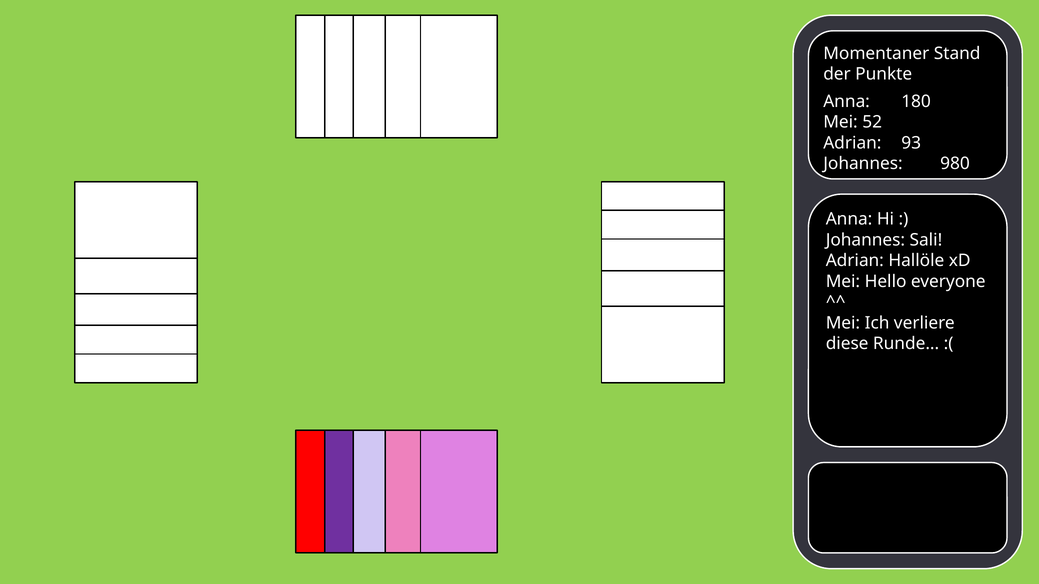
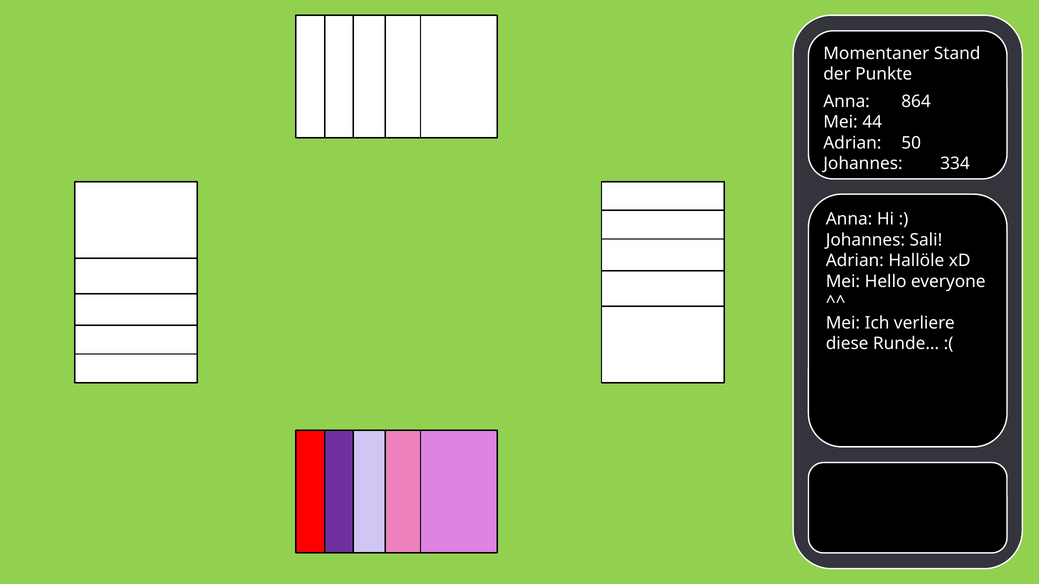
180: 180 -> 864
52: 52 -> 44
93: 93 -> 50
980: 980 -> 334
